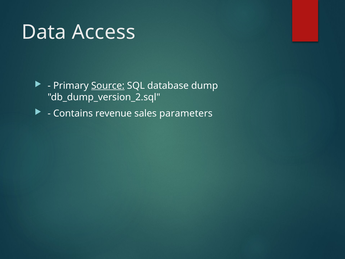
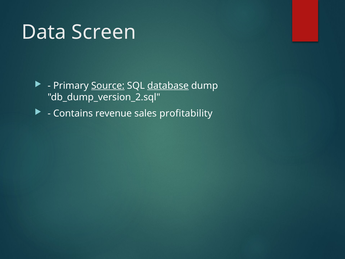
Access: Access -> Screen
database underline: none -> present
parameters: parameters -> profitability
